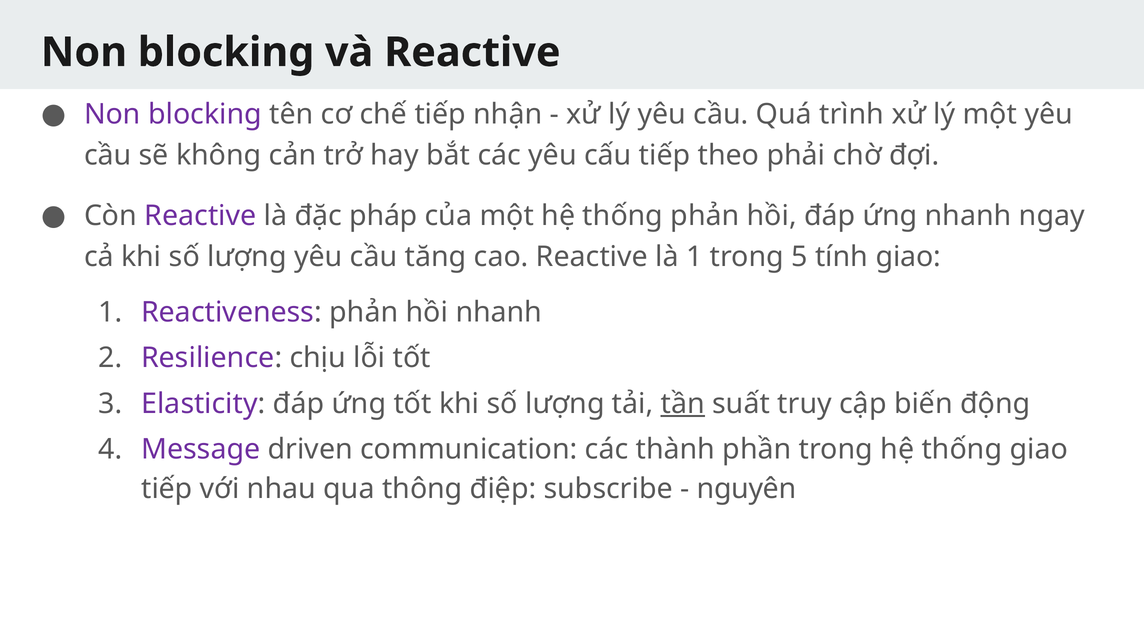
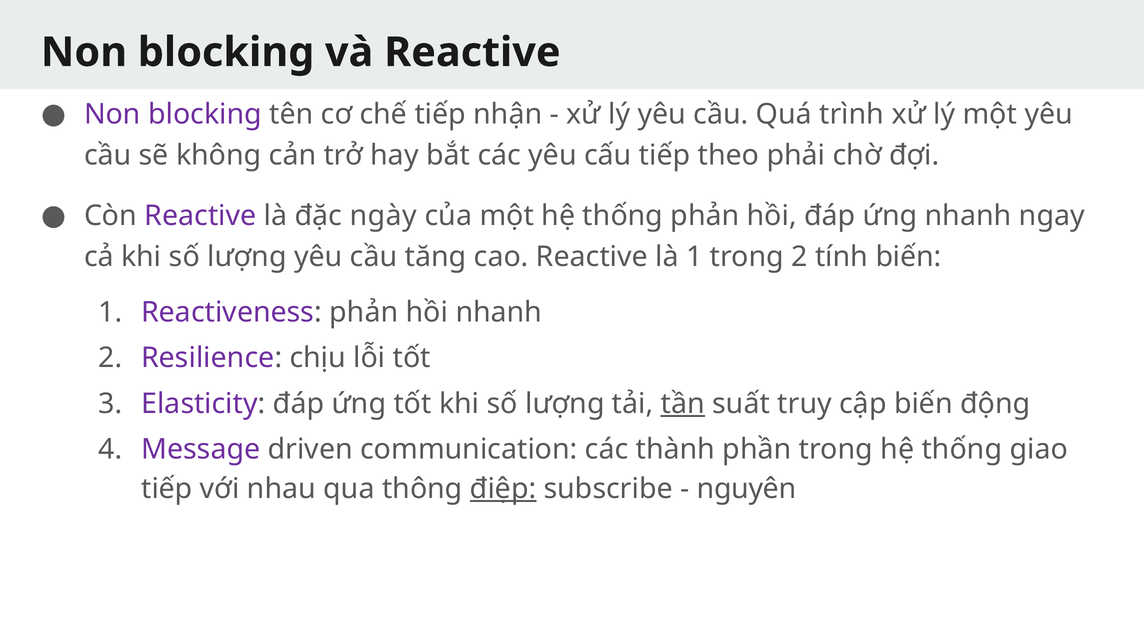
pháp: pháp -> ngày
trong 5: 5 -> 2
tính giao: giao -> biến
điệp underline: none -> present
